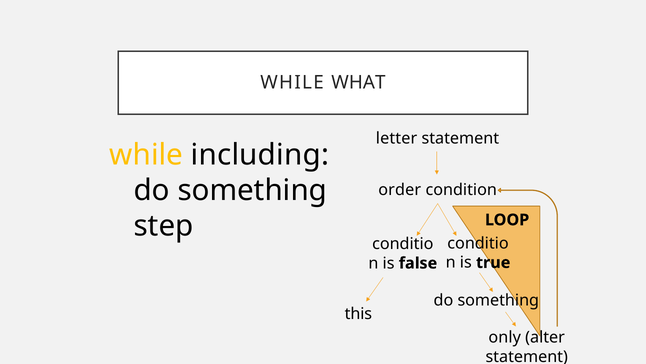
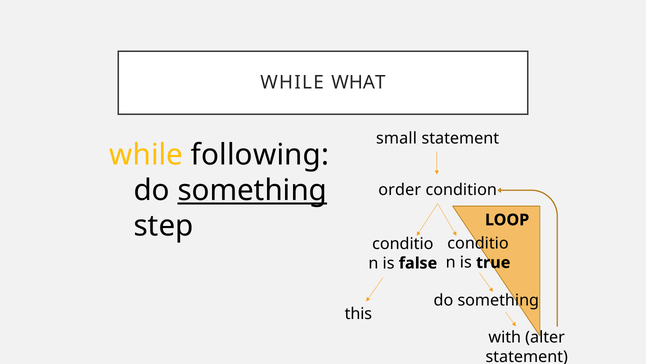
letter: letter -> small
including: including -> following
something at (252, 190) underline: none -> present
only: only -> with
